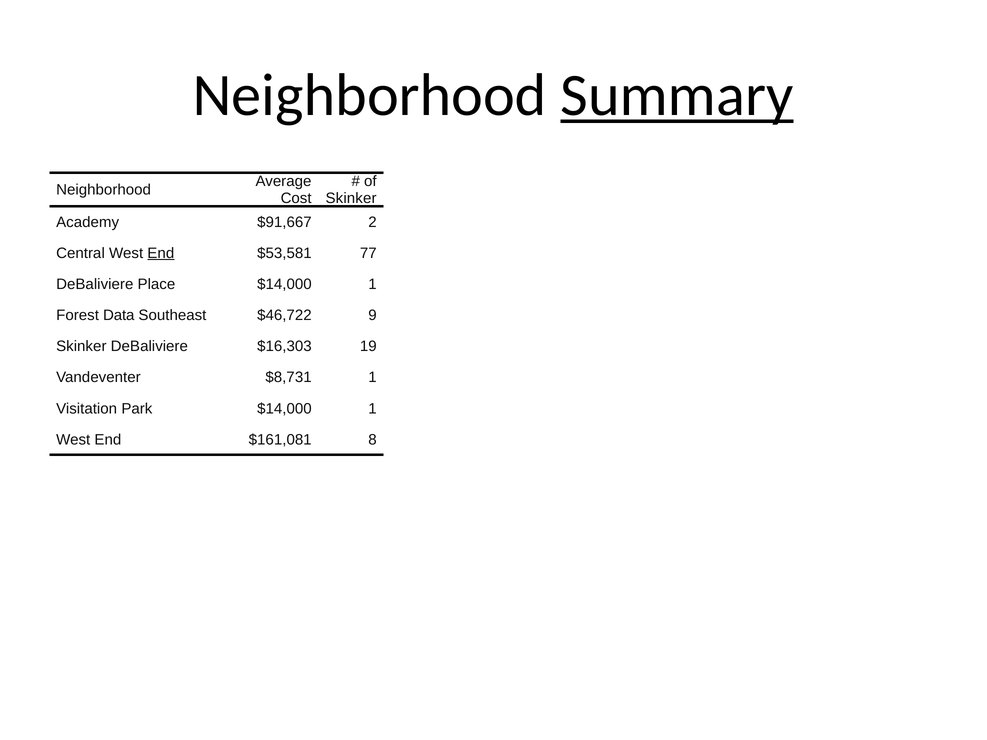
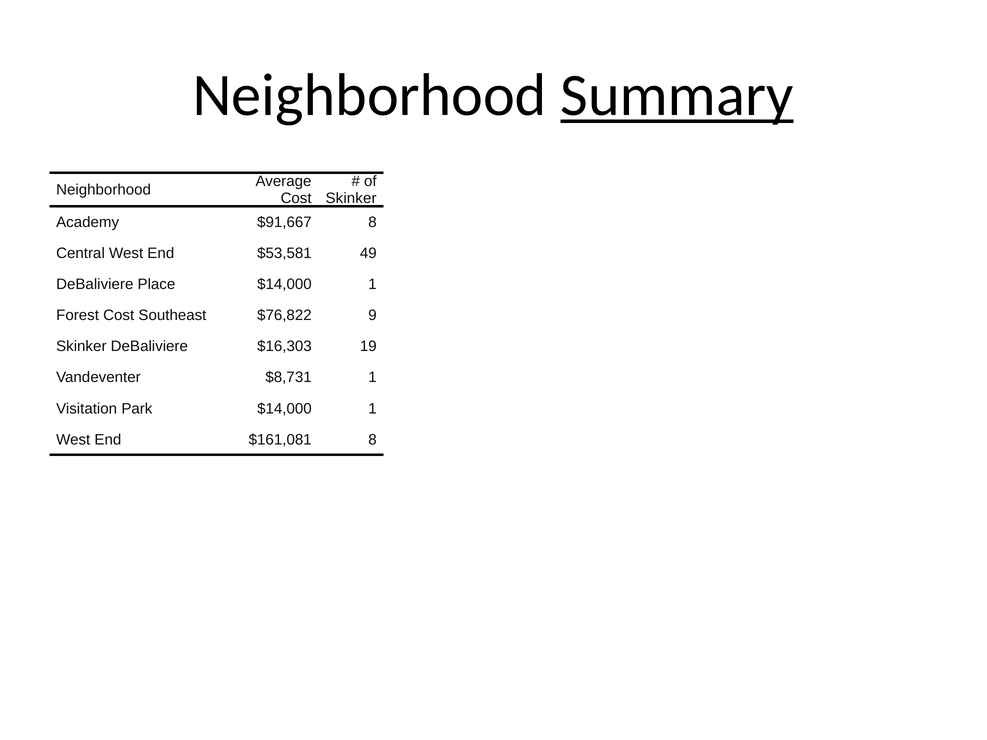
$91,667 2: 2 -> 8
End at (161, 253) underline: present -> none
77: 77 -> 49
Forest Data: Data -> Cost
$46,722: $46,722 -> $76,822
